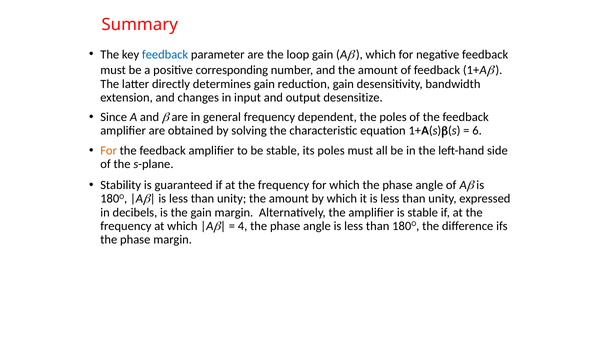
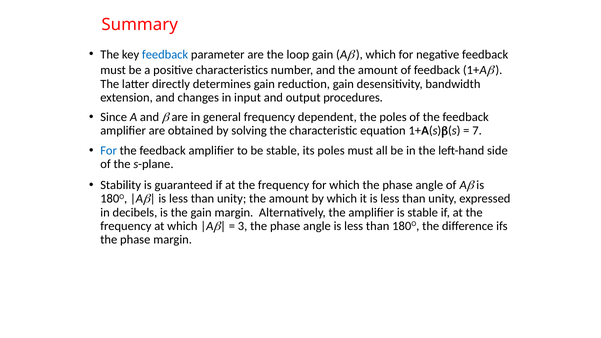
corresponding: corresponding -> characteristics
desensitize: desensitize -> procedures
6: 6 -> 7
For at (109, 151) colour: orange -> blue
4: 4 -> 3
